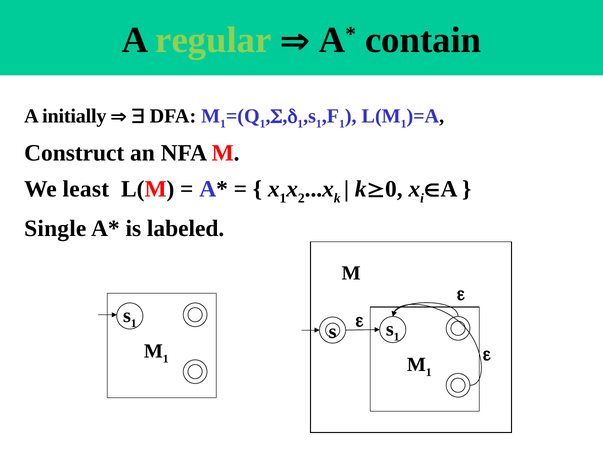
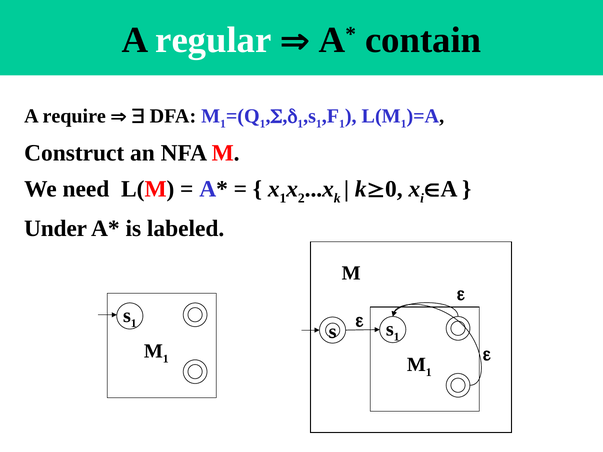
regular colour: light green -> white
initially: initially -> require
least: least -> need
Single: Single -> Under
